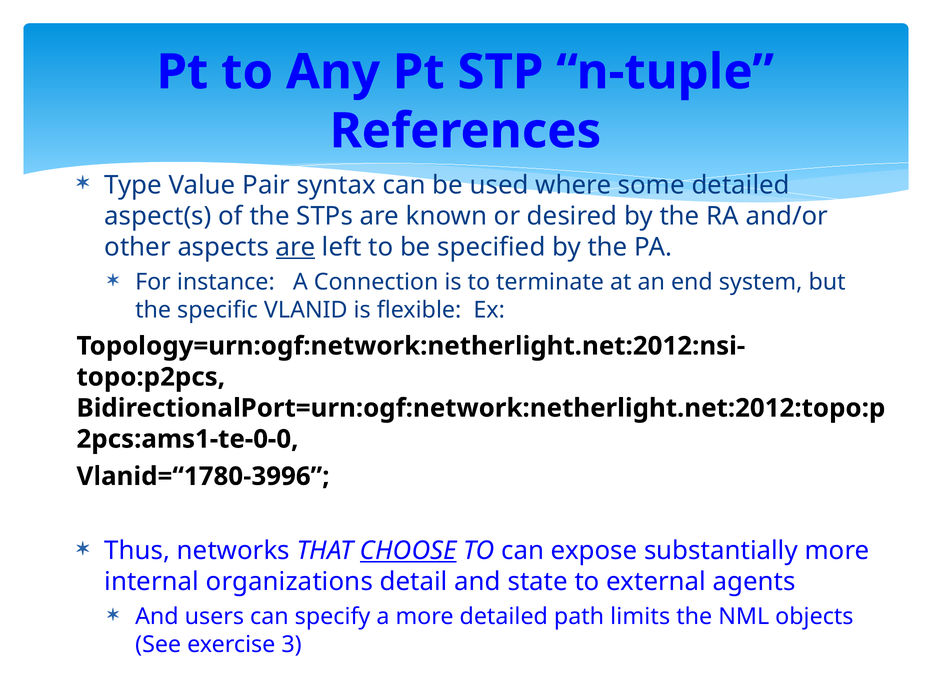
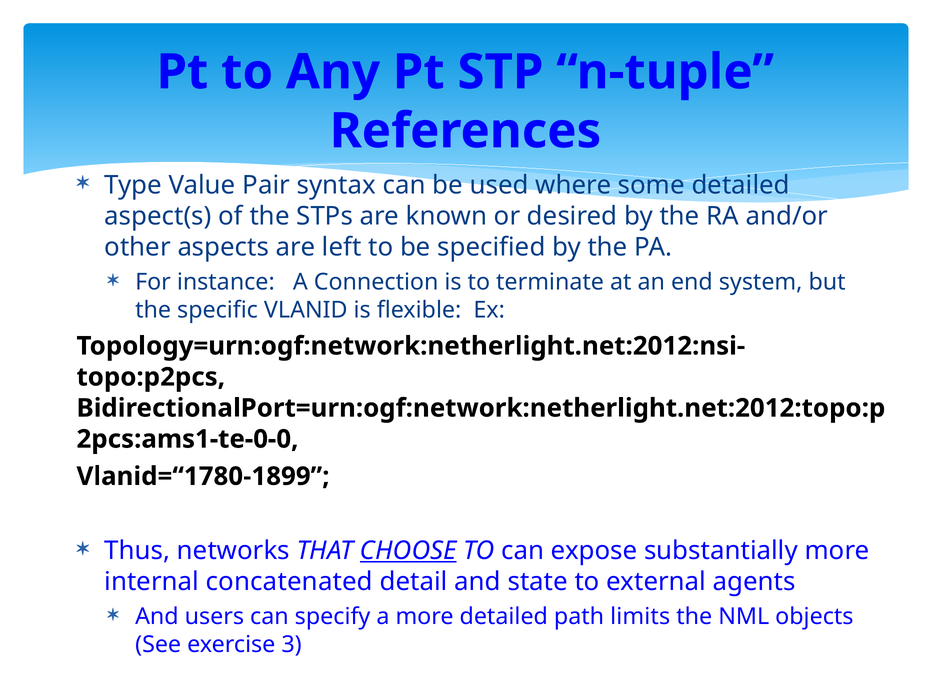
are at (296, 247) underline: present -> none
Vlanid=“1780-3996: Vlanid=“1780-3996 -> Vlanid=“1780-1899
organizations: organizations -> concatenated
